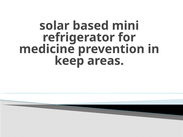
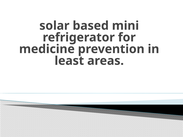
keep: keep -> least
